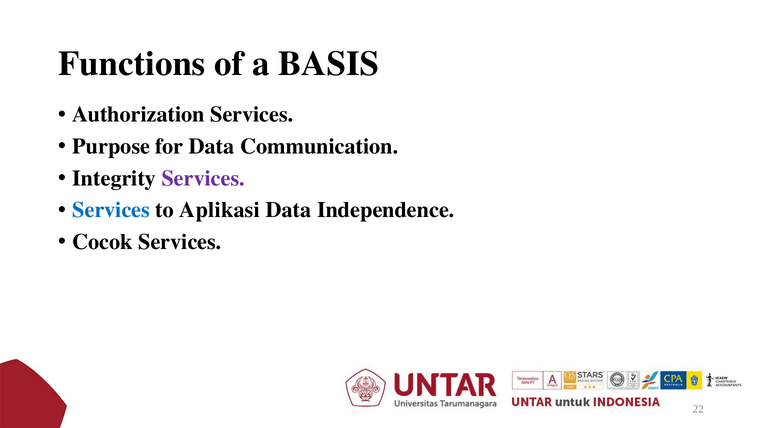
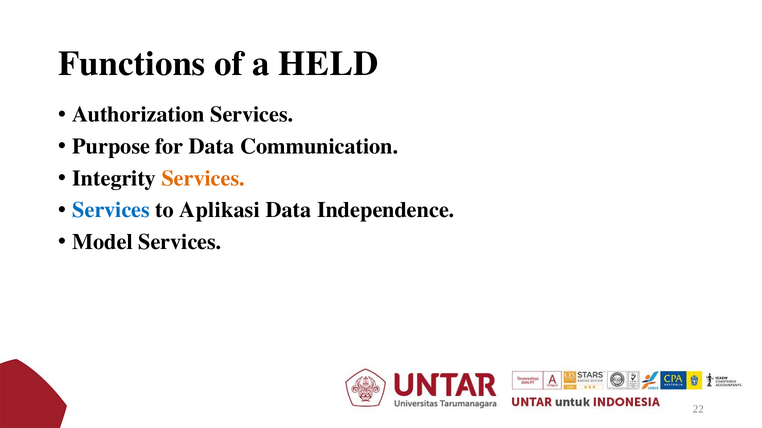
BASIS: BASIS -> HELD
Services at (203, 179) colour: purple -> orange
Cocok: Cocok -> Model
